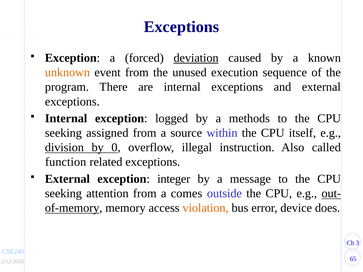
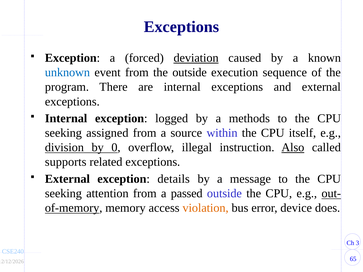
unknown colour: orange -> blue
the unused: unused -> outside
Also underline: none -> present
function: function -> supports
integer: integer -> details
comes: comes -> passed
